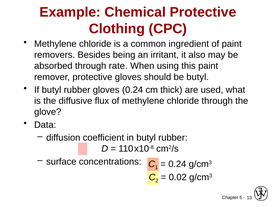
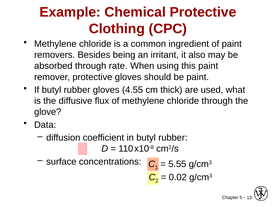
be butyl: butyl -> paint
gloves 0.24: 0.24 -> 4.55
0.24 at (177, 164): 0.24 -> 5.55
